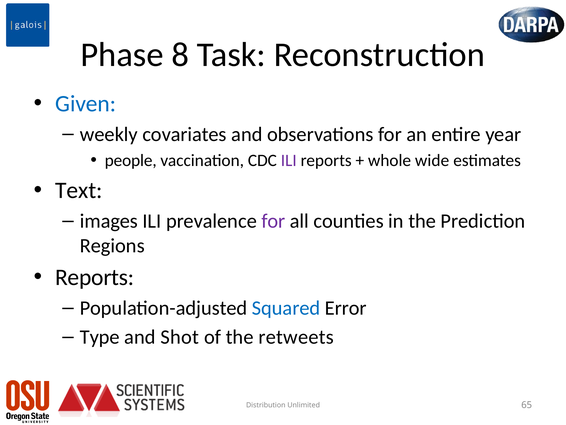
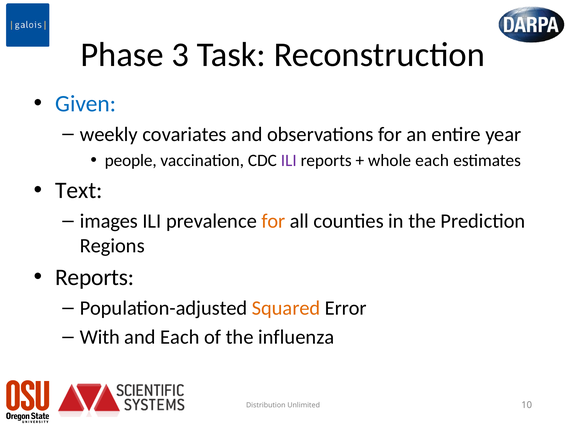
8: 8 -> 3
whole wide: wide -> each
for at (273, 221) colour: purple -> orange
Squared colour: blue -> orange
Type: Type -> With
and Shot: Shot -> Each
retweets: retweets -> influenza
65: 65 -> 10
